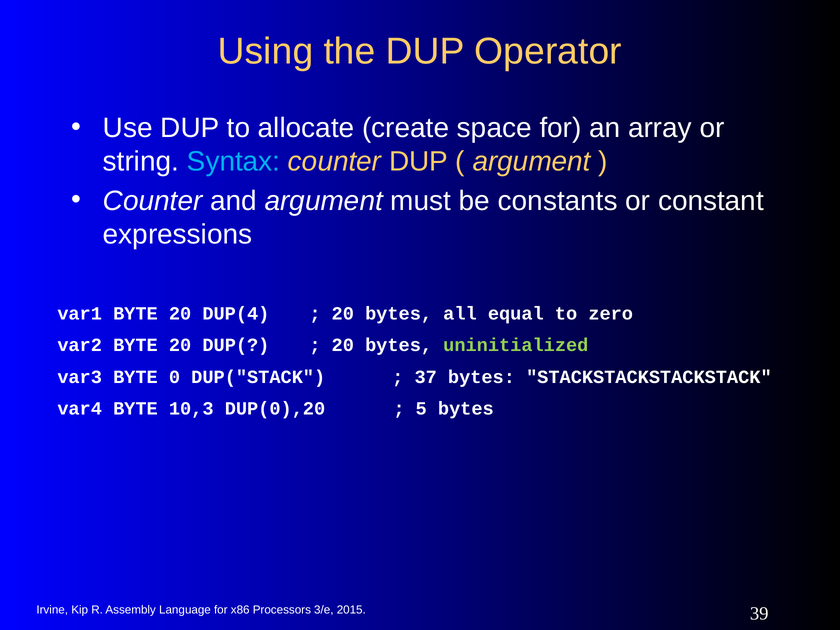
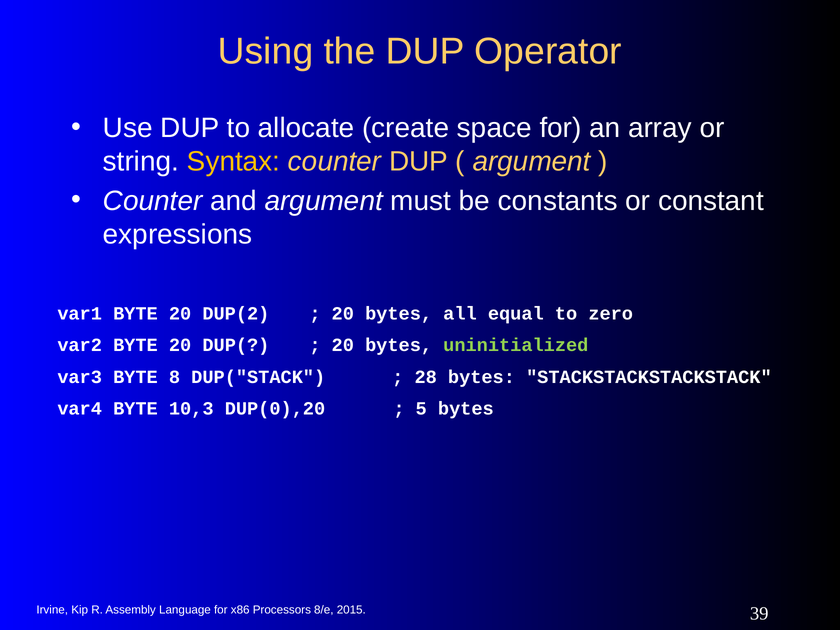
Syntax colour: light blue -> yellow
DUP(4: DUP(4 -> DUP(2
0: 0 -> 8
37: 37 -> 28
3/e: 3/e -> 8/e
